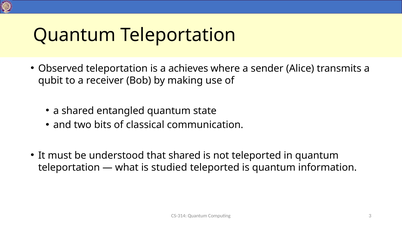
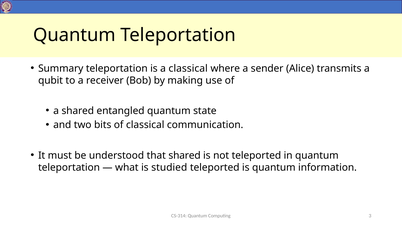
Observed: Observed -> Summary
a achieves: achieves -> classical
